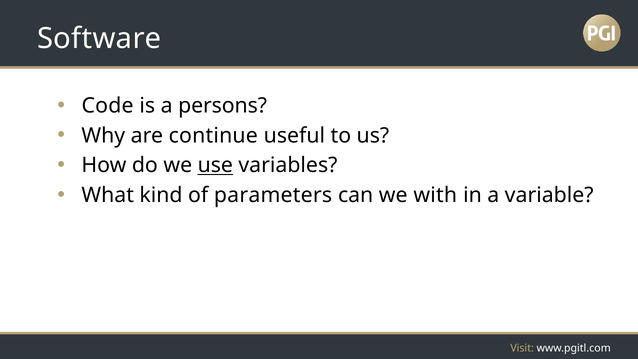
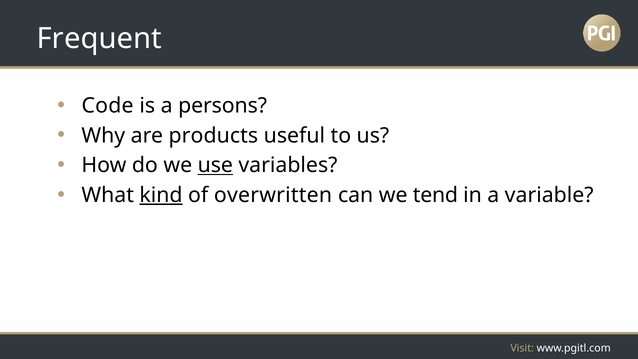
Software: Software -> Frequent
continue: continue -> products
kind underline: none -> present
parameters: parameters -> overwritten
with: with -> tend
